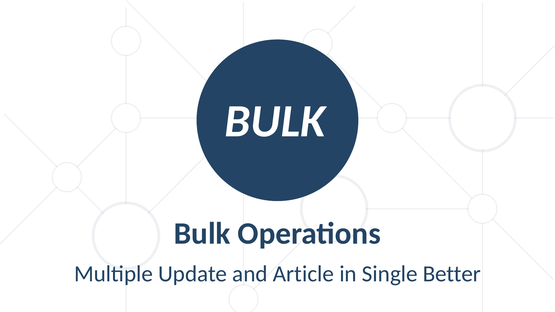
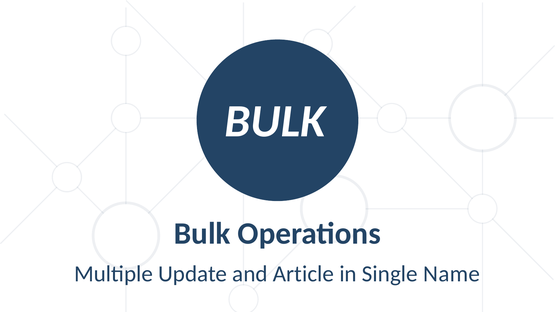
Better: Better -> Name
